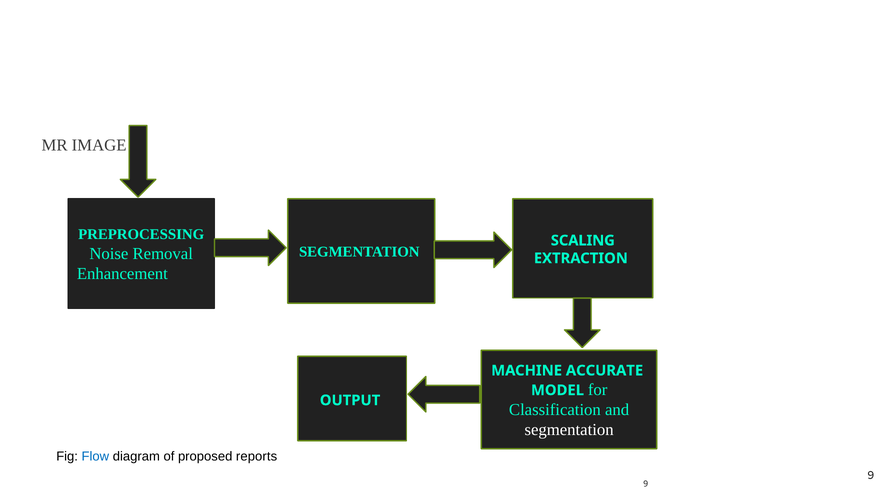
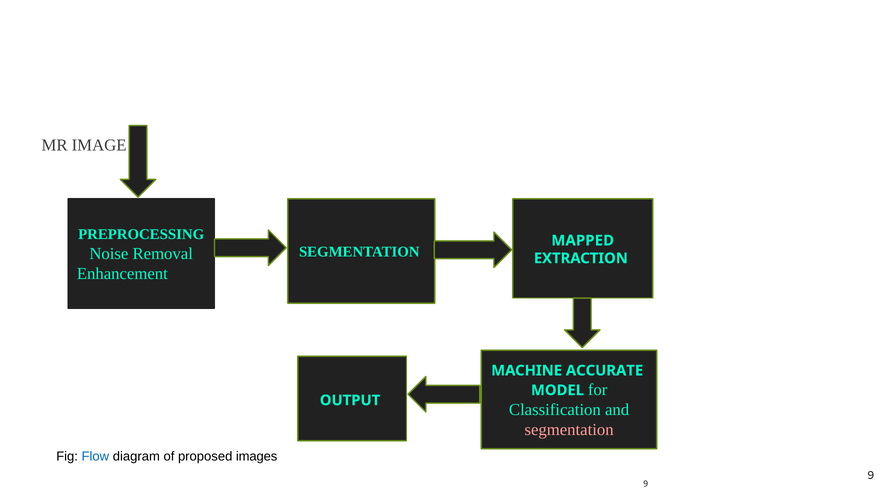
SCALING: SCALING -> MAPPED
segmentation at (569, 430) colour: white -> pink
reports: reports -> images
